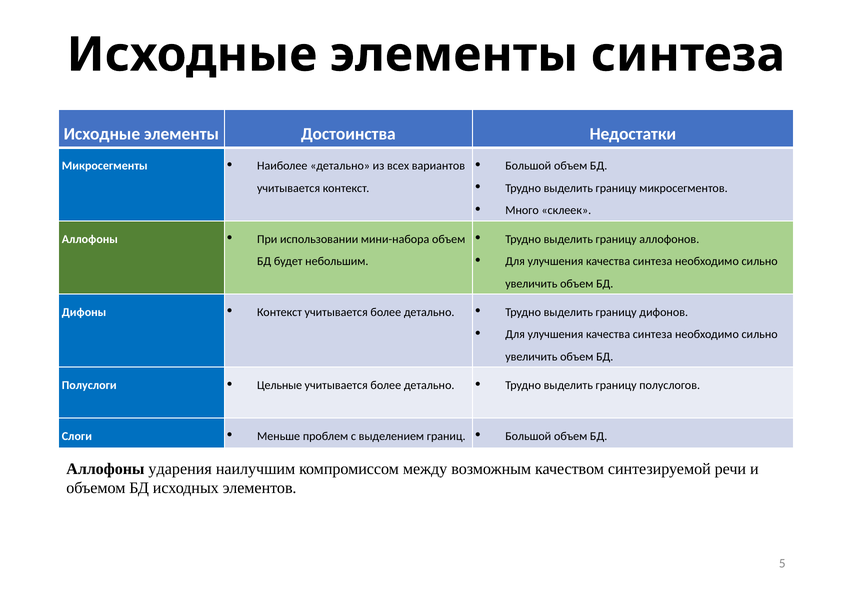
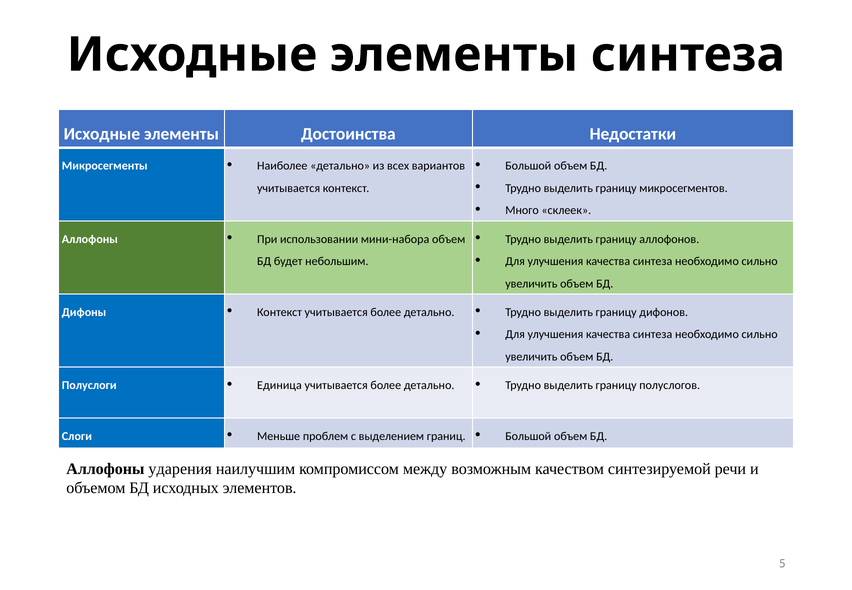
Цельные: Цельные -> Единица
